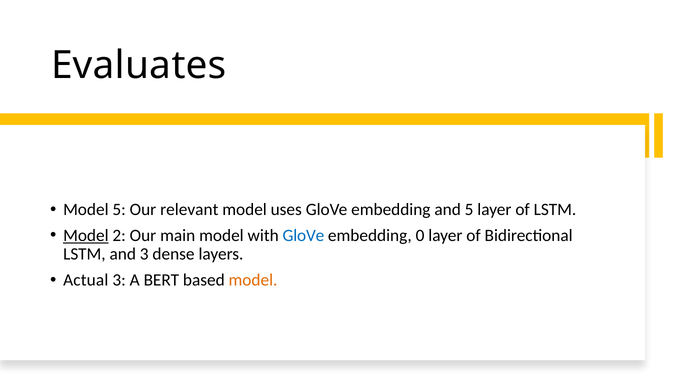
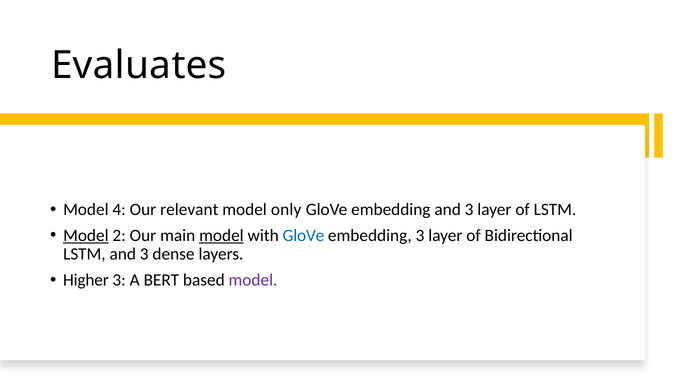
Model 5: 5 -> 4
uses: uses -> only
embedding and 5: 5 -> 3
model at (221, 235) underline: none -> present
embedding 0: 0 -> 3
Actual: Actual -> Higher
model at (253, 280) colour: orange -> purple
